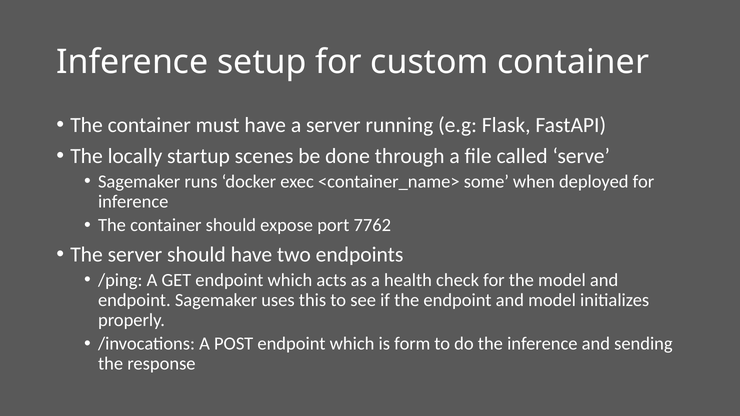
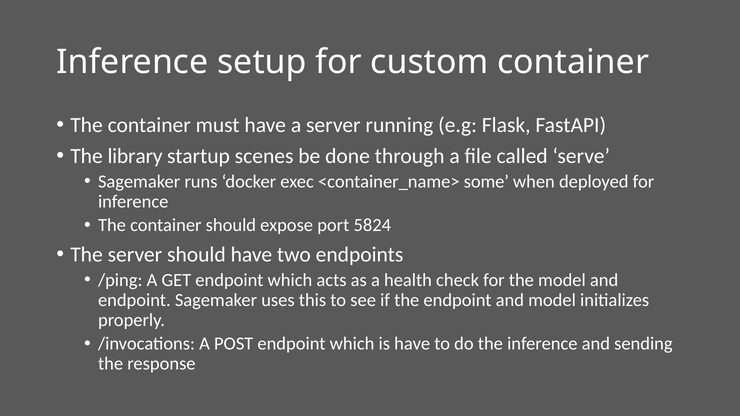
locally: locally -> library
7762: 7762 -> 5824
is form: form -> have
